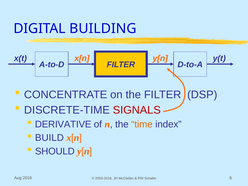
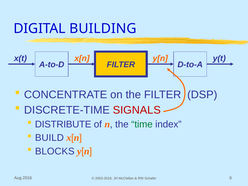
DERIVATIVE: DERIVATIVE -> DISTRIBUTE
time colour: orange -> green
SHOULD: SHOULD -> BLOCKS
